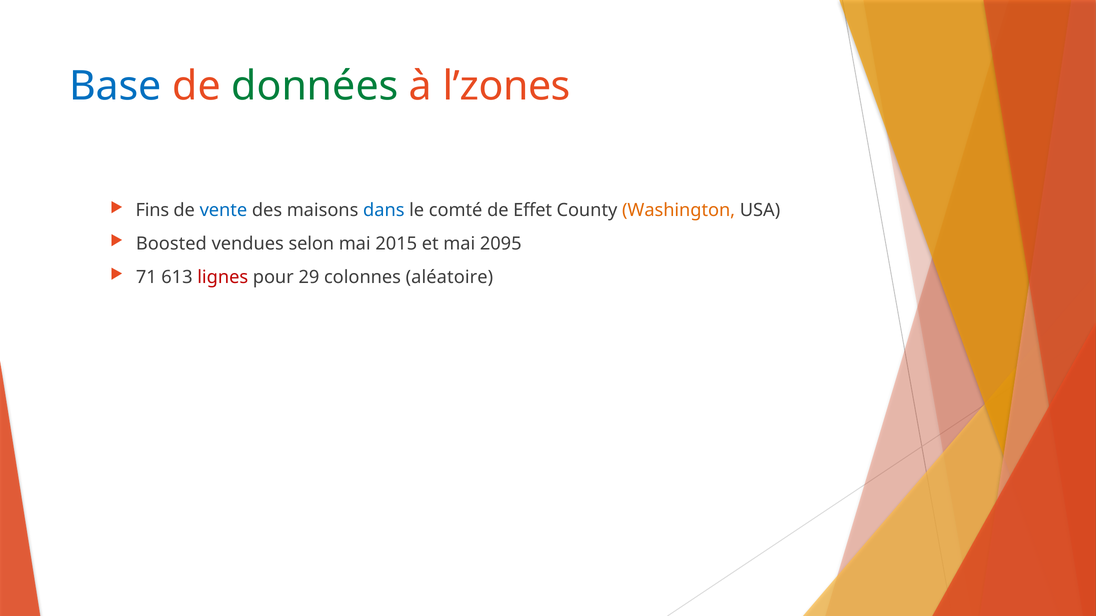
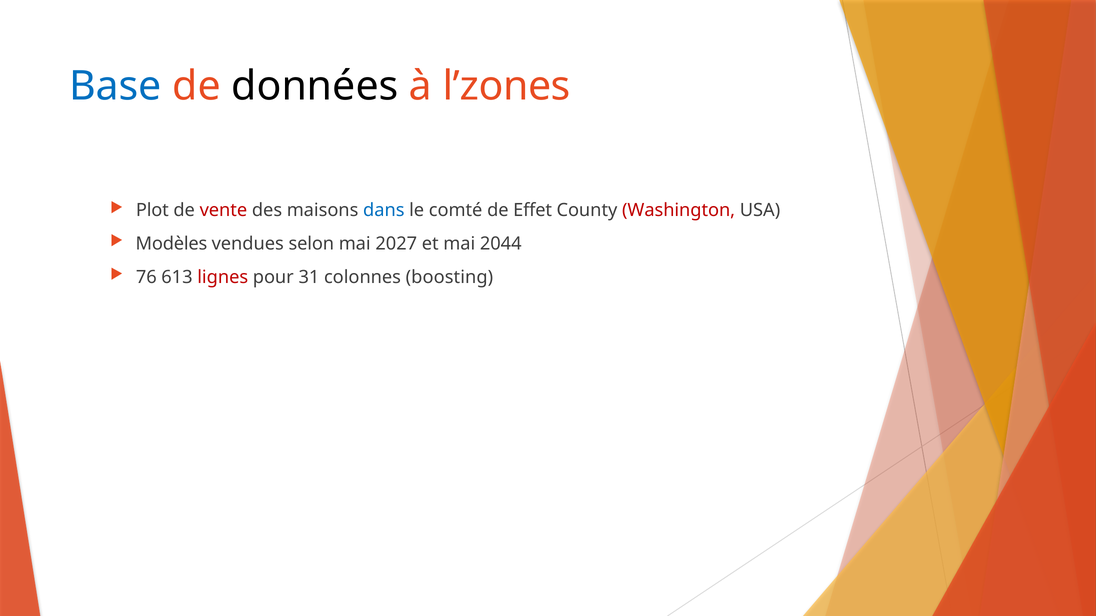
données colour: green -> black
Fins: Fins -> Plot
vente colour: blue -> red
Washington colour: orange -> red
Boosted: Boosted -> Modèles
2015: 2015 -> 2027
2095: 2095 -> 2044
71: 71 -> 76
29: 29 -> 31
aléatoire: aléatoire -> boosting
